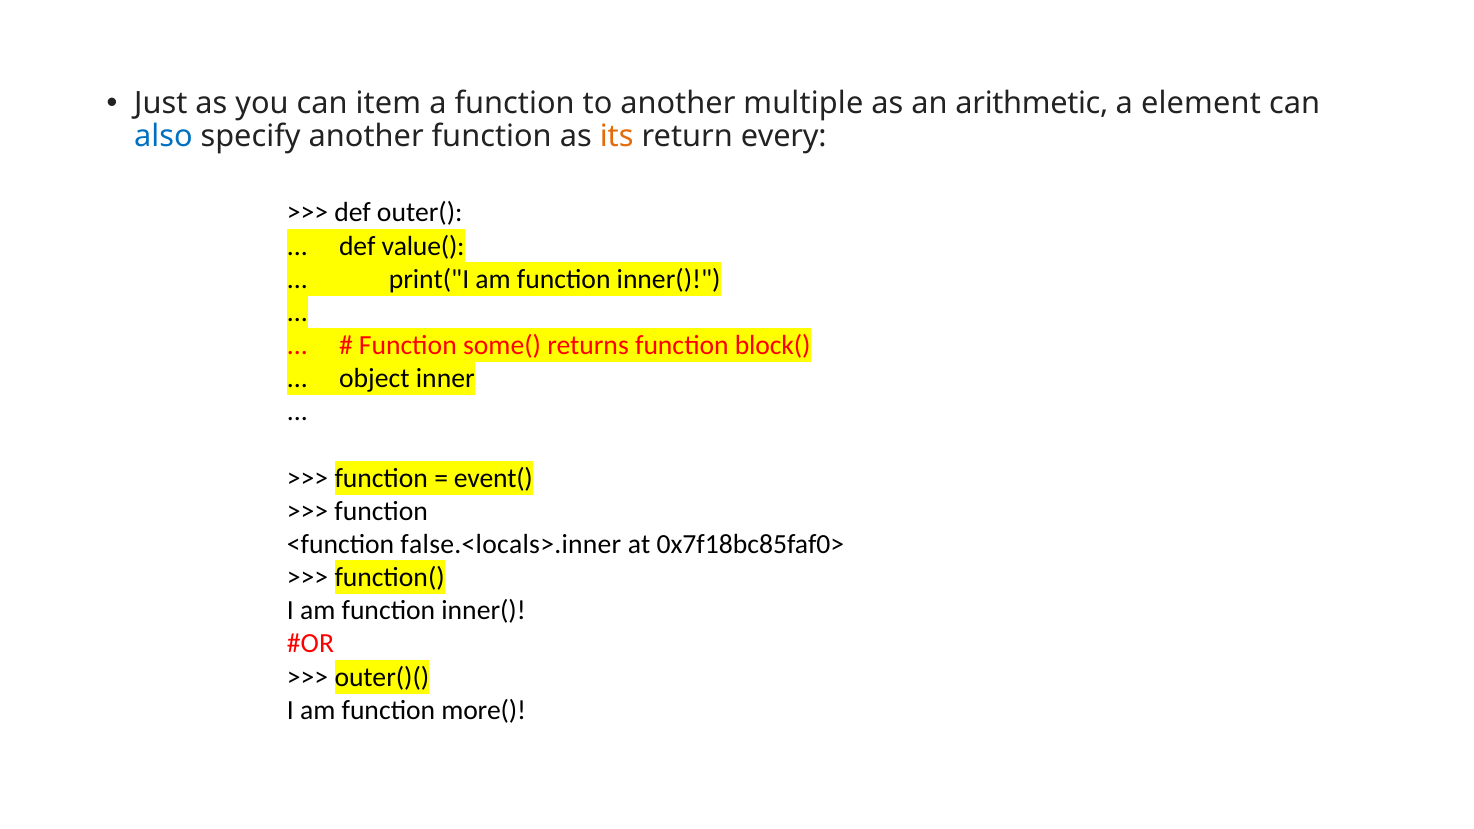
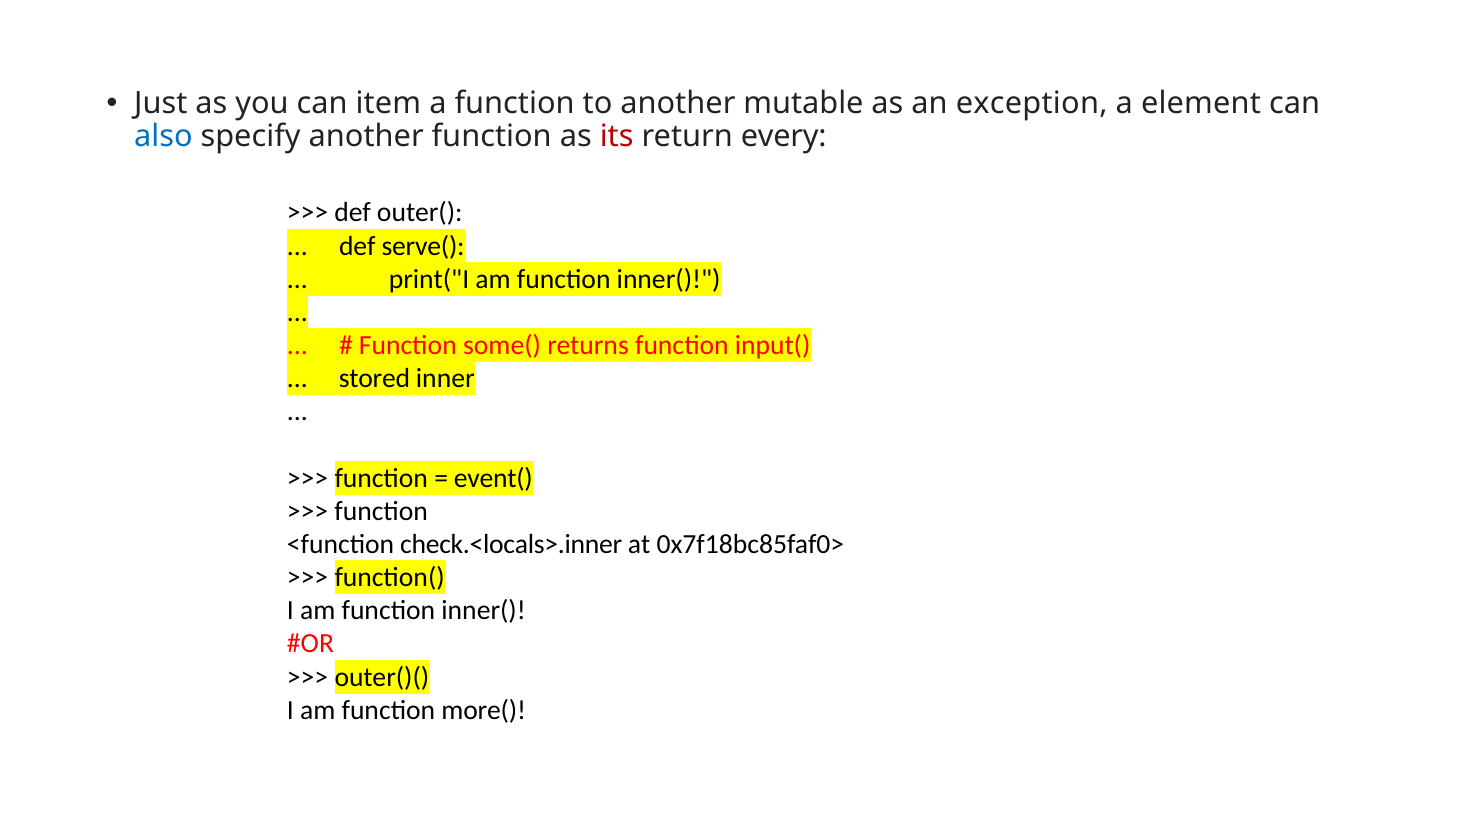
multiple: multiple -> mutable
arithmetic: arithmetic -> exception
its colour: orange -> red
value(: value( -> serve(
block(: block( -> input(
object: object -> stored
false.<locals>.inner: false.<locals>.inner -> check.<locals>.inner
